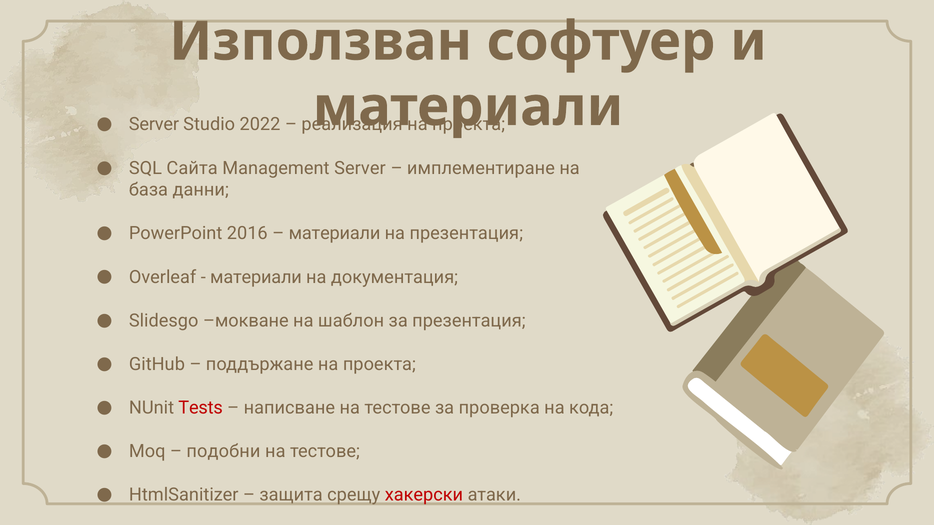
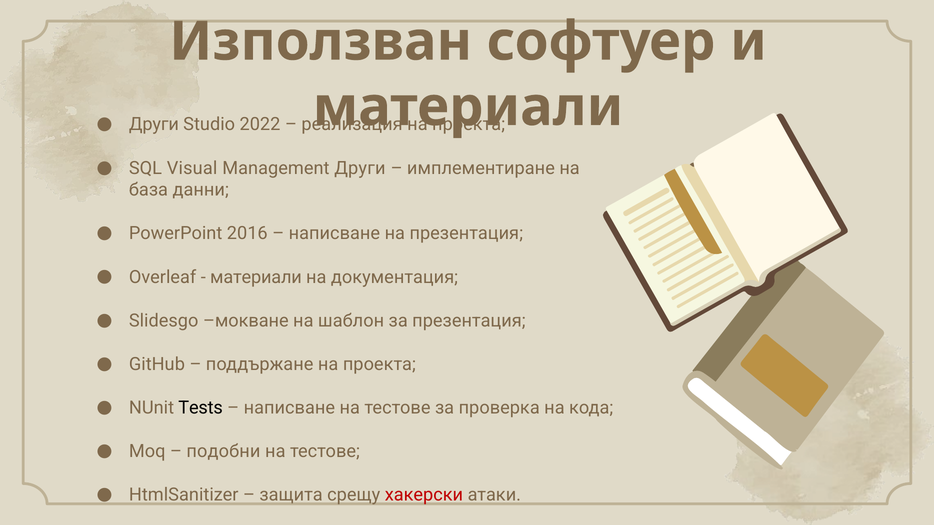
Server at (154, 125): Server -> Други
Сайта: Сайта -> Visual
Management Server: Server -> Други
материали at (335, 234): материали -> написване
Tests colour: red -> black
